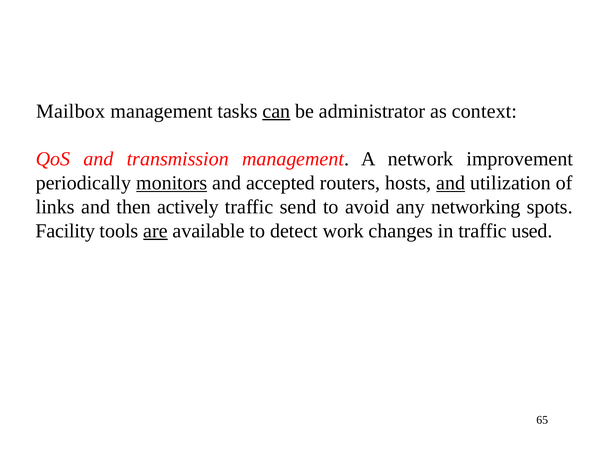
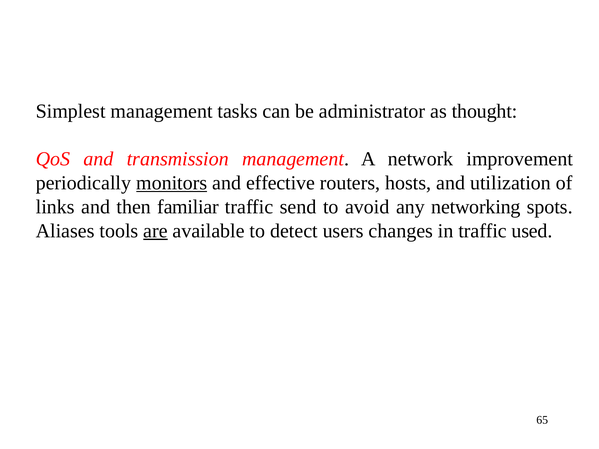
Mailbox: Mailbox -> Simplest
can underline: present -> none
context: context -> thought
accepted: accepted -> effective
and at (451, 183) underline: present -> none
actively: actively -> familiar
Facility: Facility -> Aliases
work: work -> users
